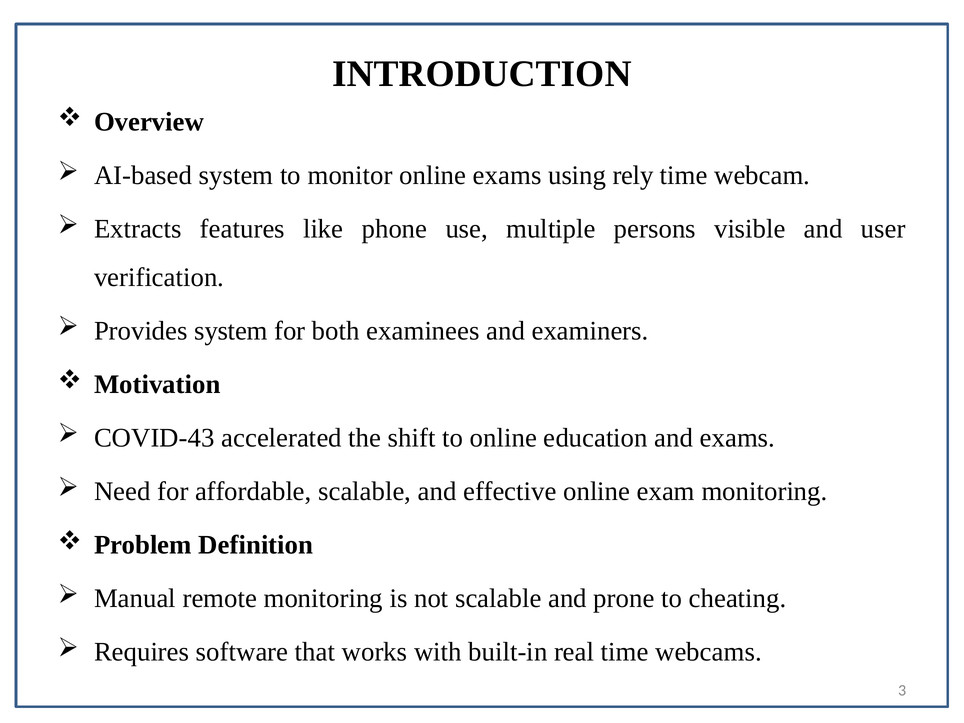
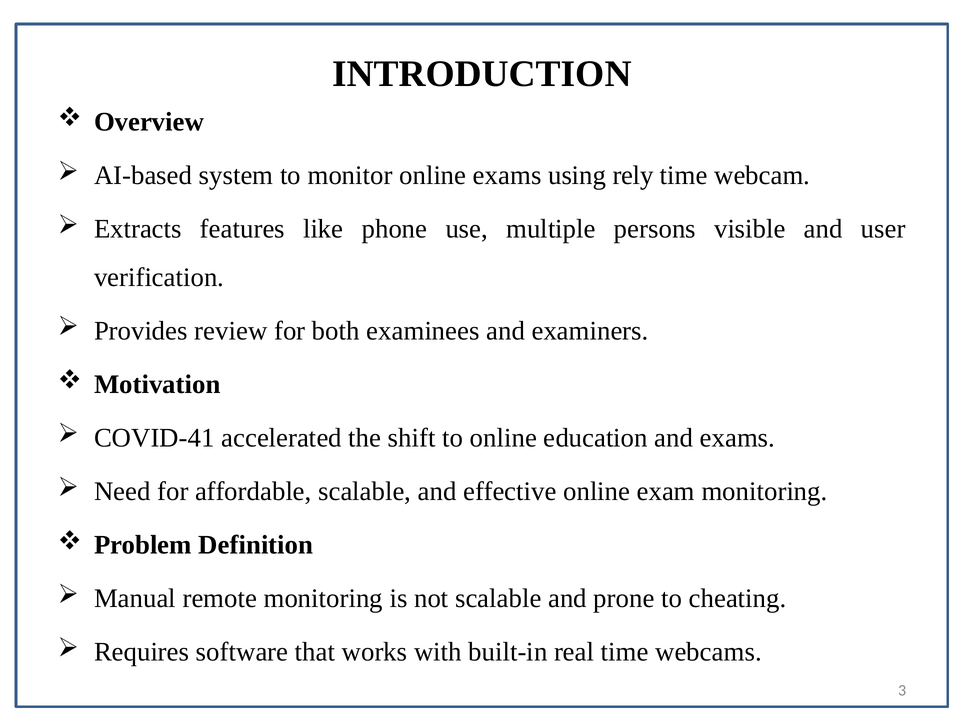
Provides system: system -> review
COVID-43: COVID-43 -> COVID-41
